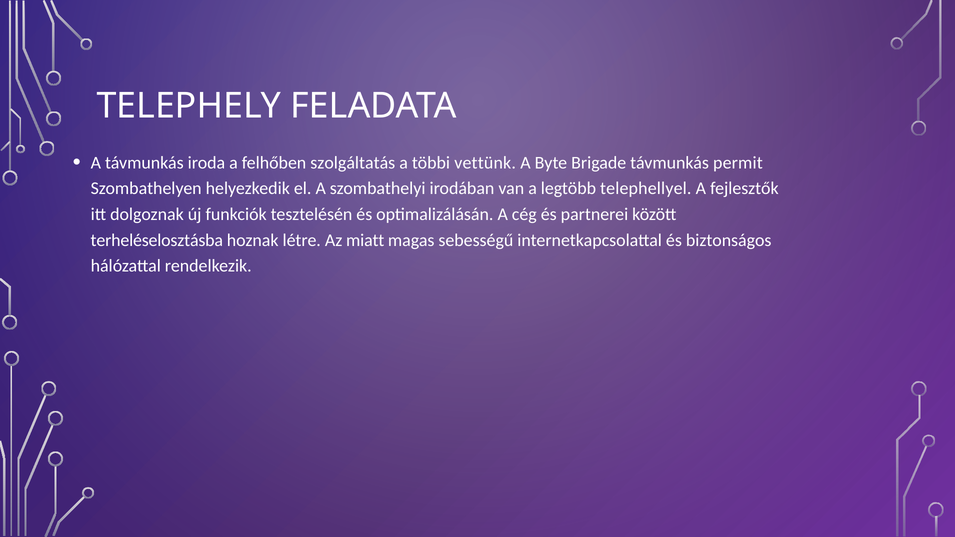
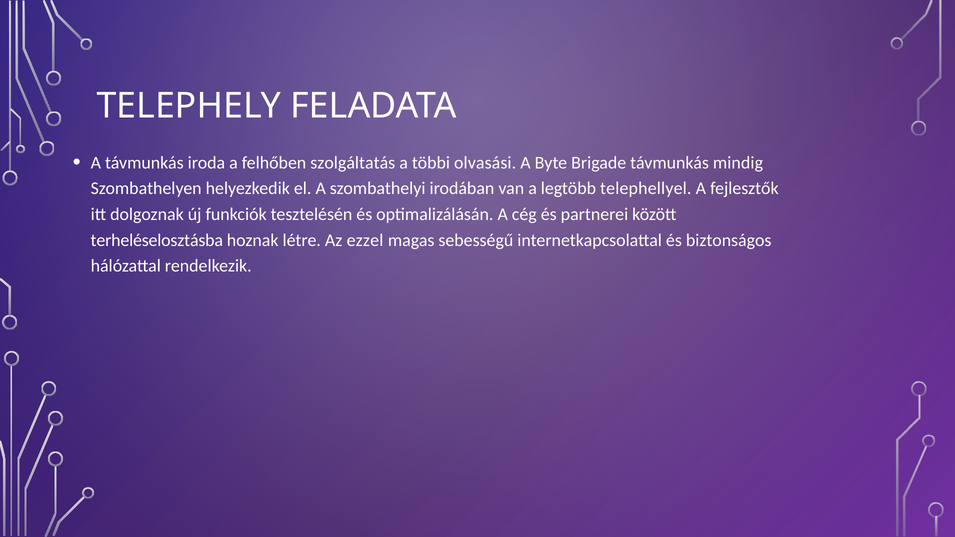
vettünk: vettünk -> olvasási
permit: permit -> mindig
miatt: miatt -> ezzel
